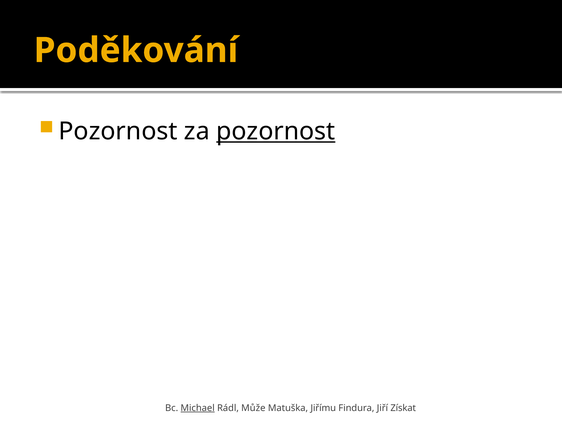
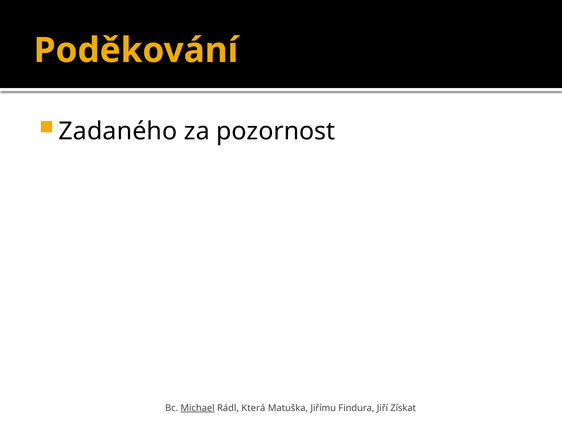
Pozornost at (118, 131): Pozornost -> Zadaného
pozornost at (276, 131) underline: present -> none
Může: Může -> Která
